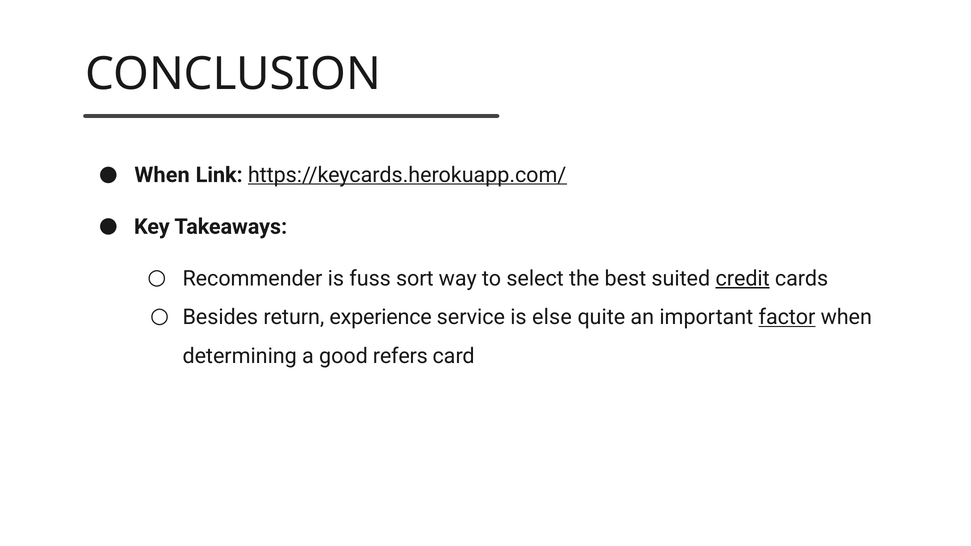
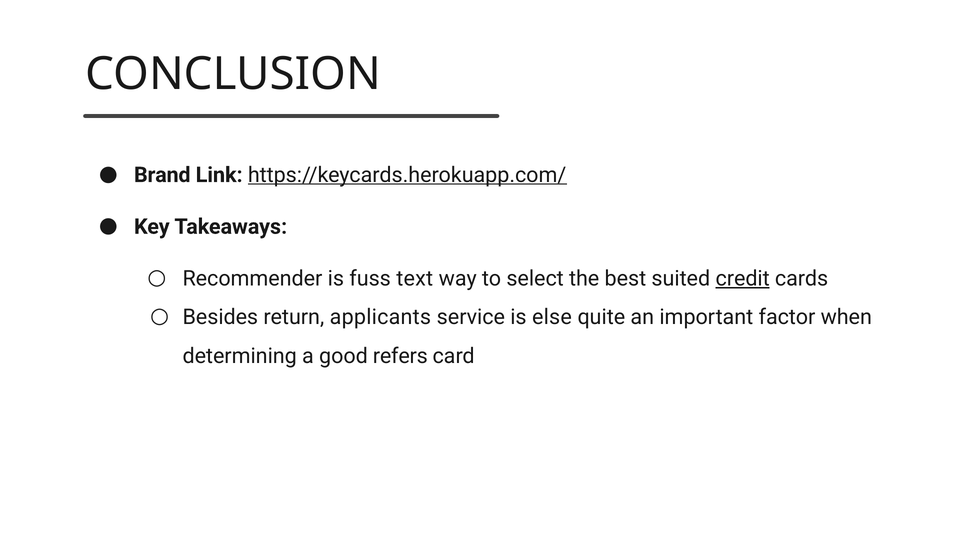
When at (162, 175): When -> Brand
sort: sort -> text
experience: experience -> applicants
factor underline: present -> none
